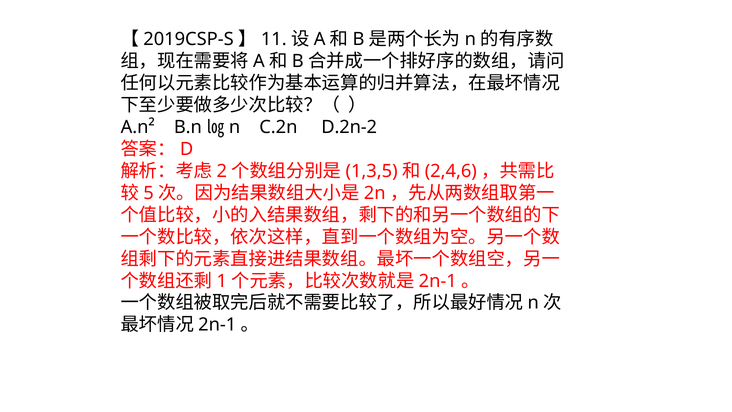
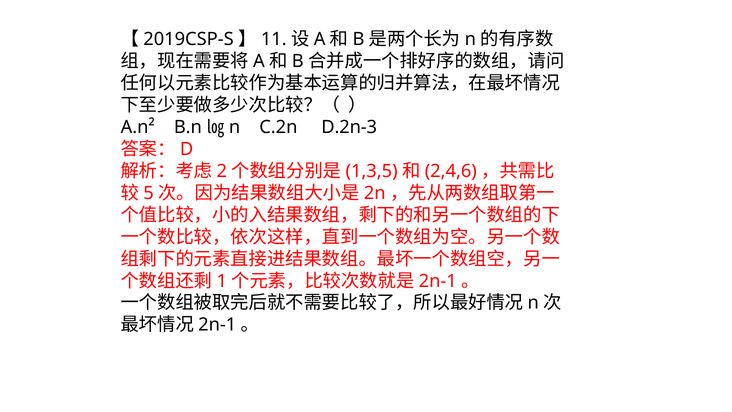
D.2n-2: D.2n-2 -> D.2n-3
